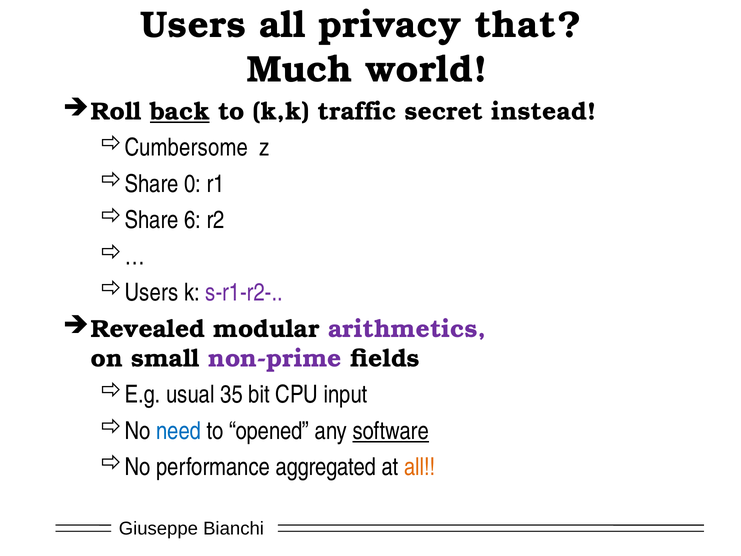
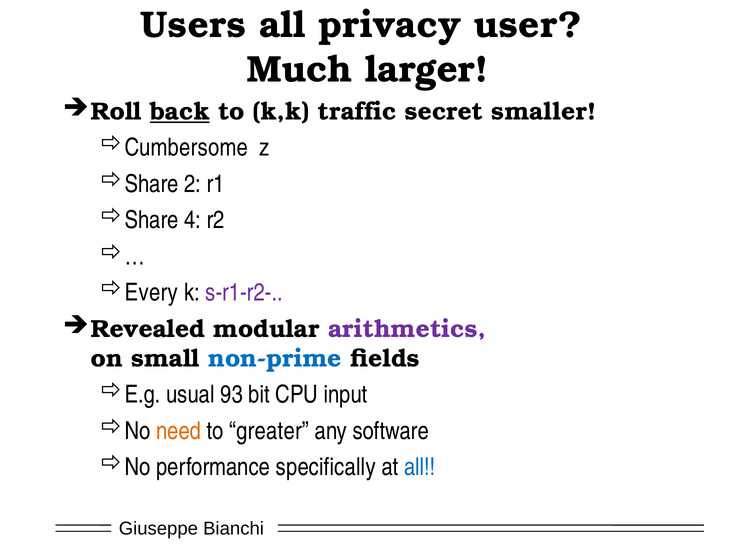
that: that -> user
world: world -> larger
instead: instead -> smaller
0: 0 -> 2
6: 6 -> 4
Users at (151, 293): Users -> Every
non-prime colour: purple -> blue
35: 35 -> 93
need colour: blue -> orange
opened: opened -> greater
software underline: present -> none
aggregated: aggregated -> specifically
all at (420, 467) colour: orange -> blue
